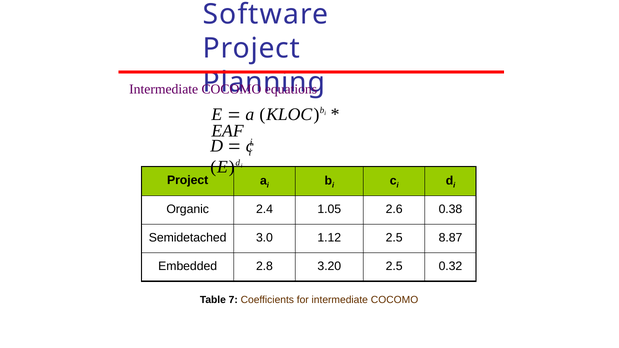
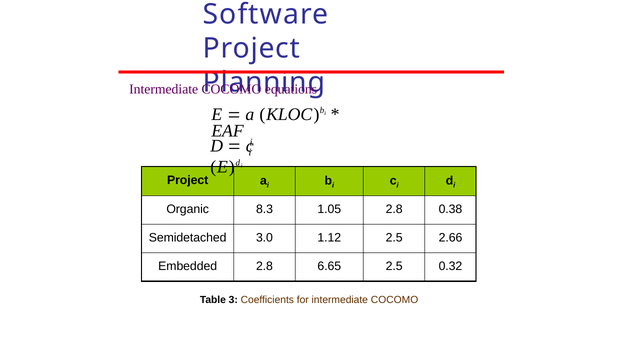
2.4: 2.4 -> 8.3
1.05 2.6: 2.6 -> 2.8
8.87: 8.87 -> 2.66
3.20: 3.20 -> 6.65
7: 7 -> 3
